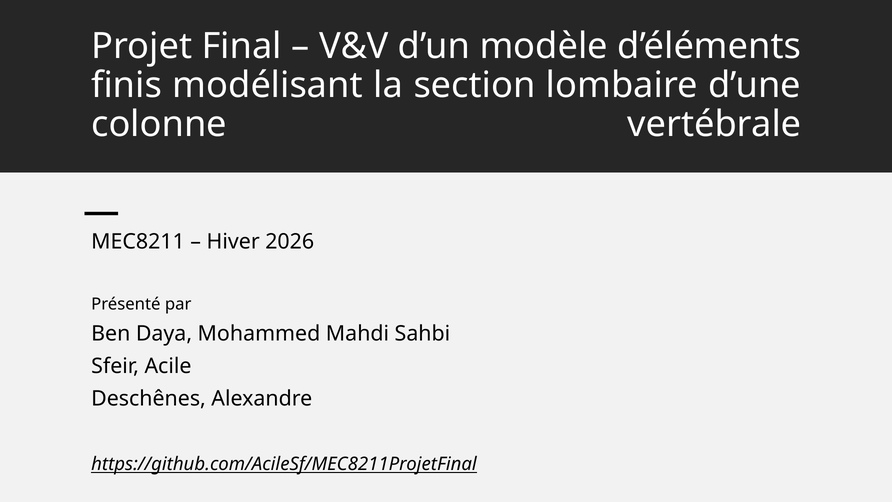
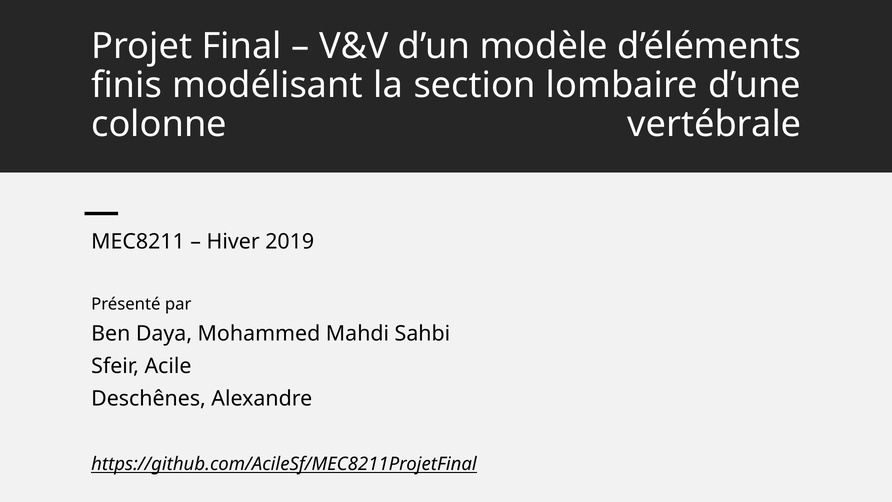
2026: 2026 -> 2019
